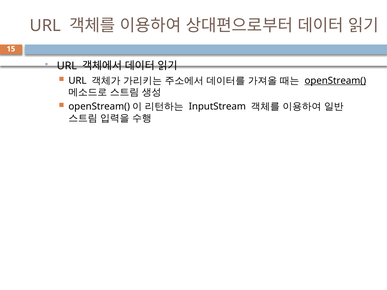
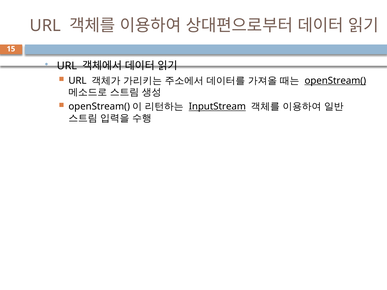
InputStream underline: none -> present
